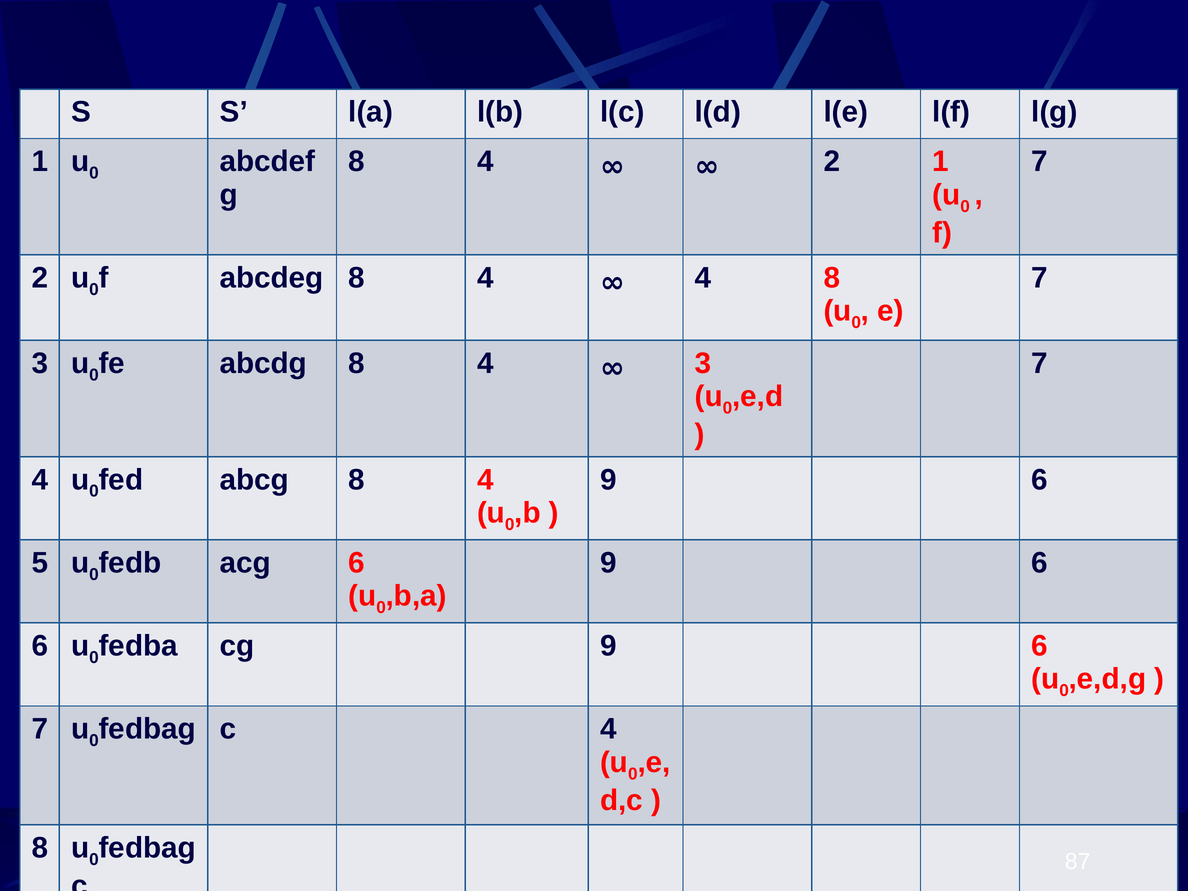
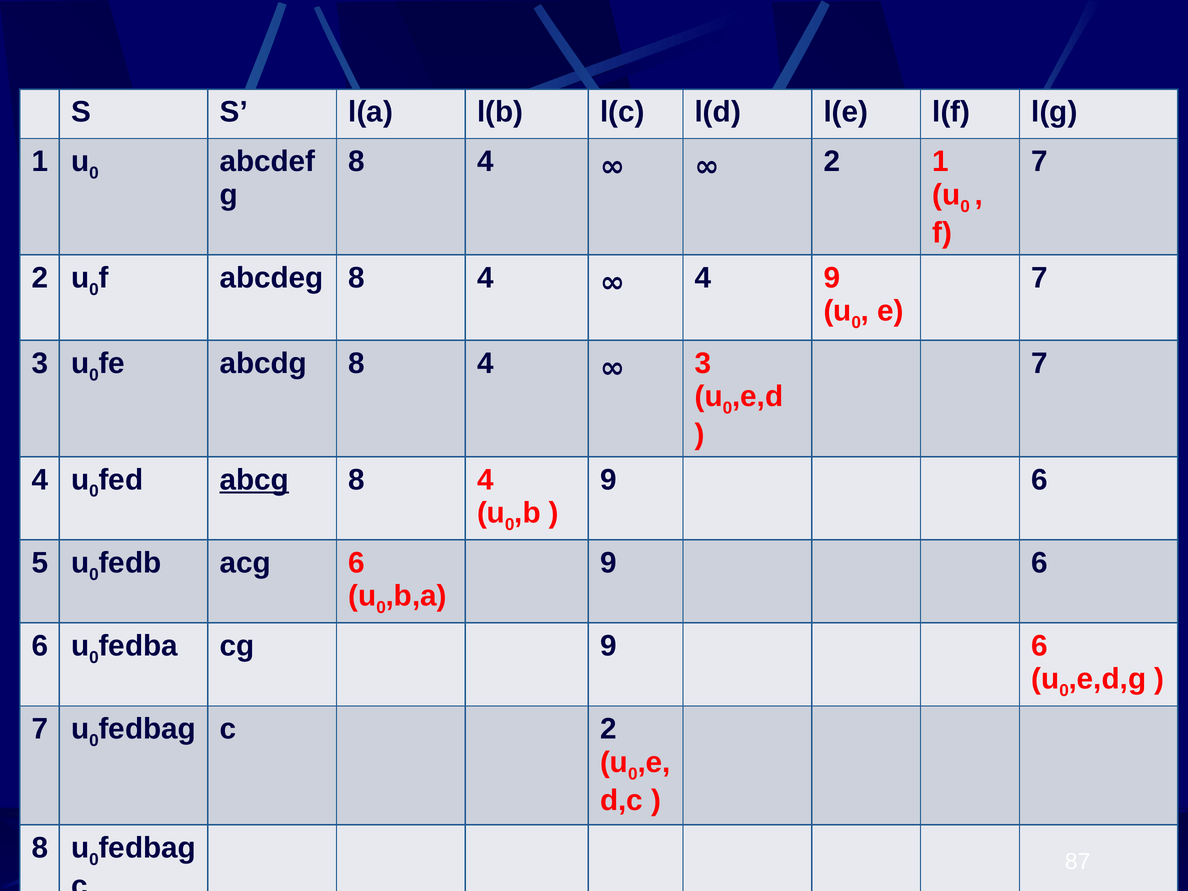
4 8: 8 -> 9
abcg underline: none -> present
c 4: 4 -> 2
